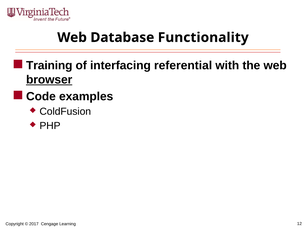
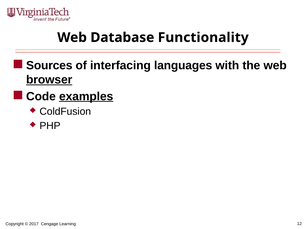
Training: Training -> Sources
referential: referential -> languages
examples underline: none -> present
